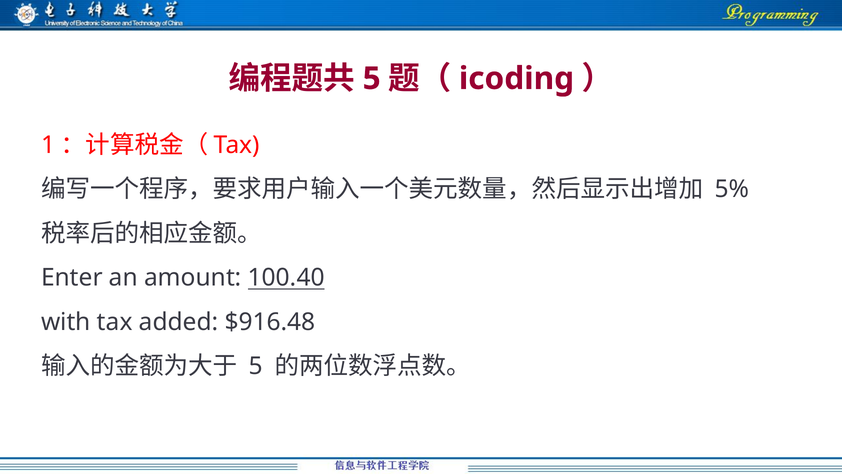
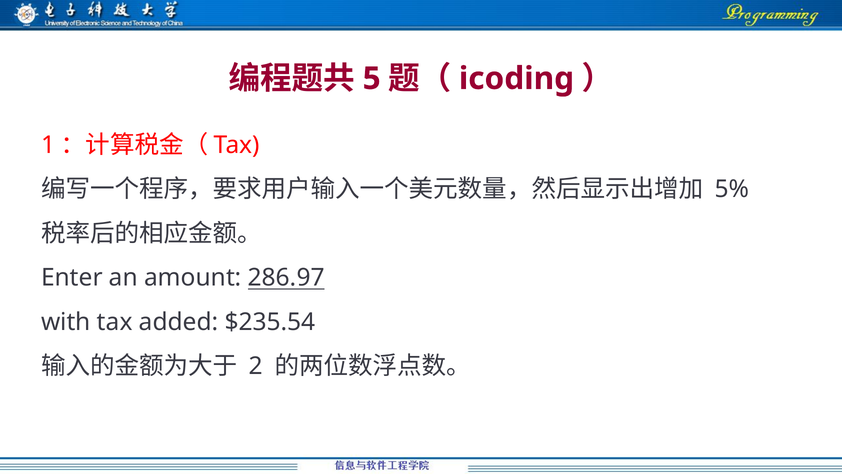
100.40: 100.40 -> 286.97
$916.48: $916.48 -> $235.54
5 at (256, 366): 5 -> 2
